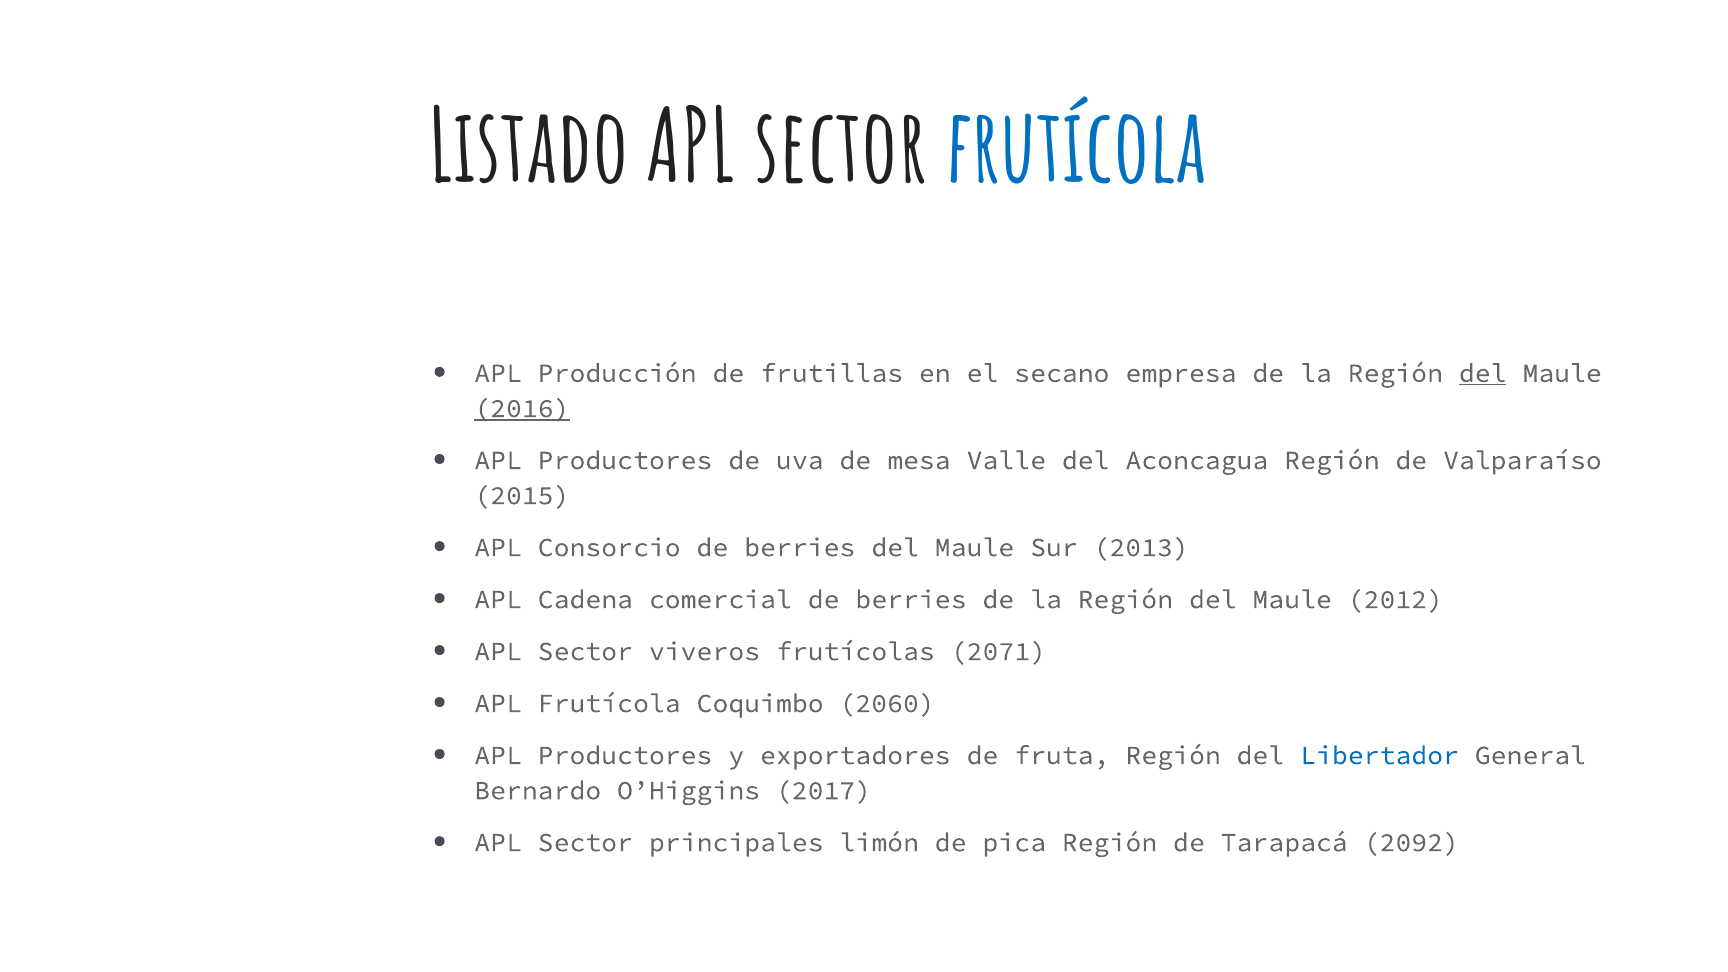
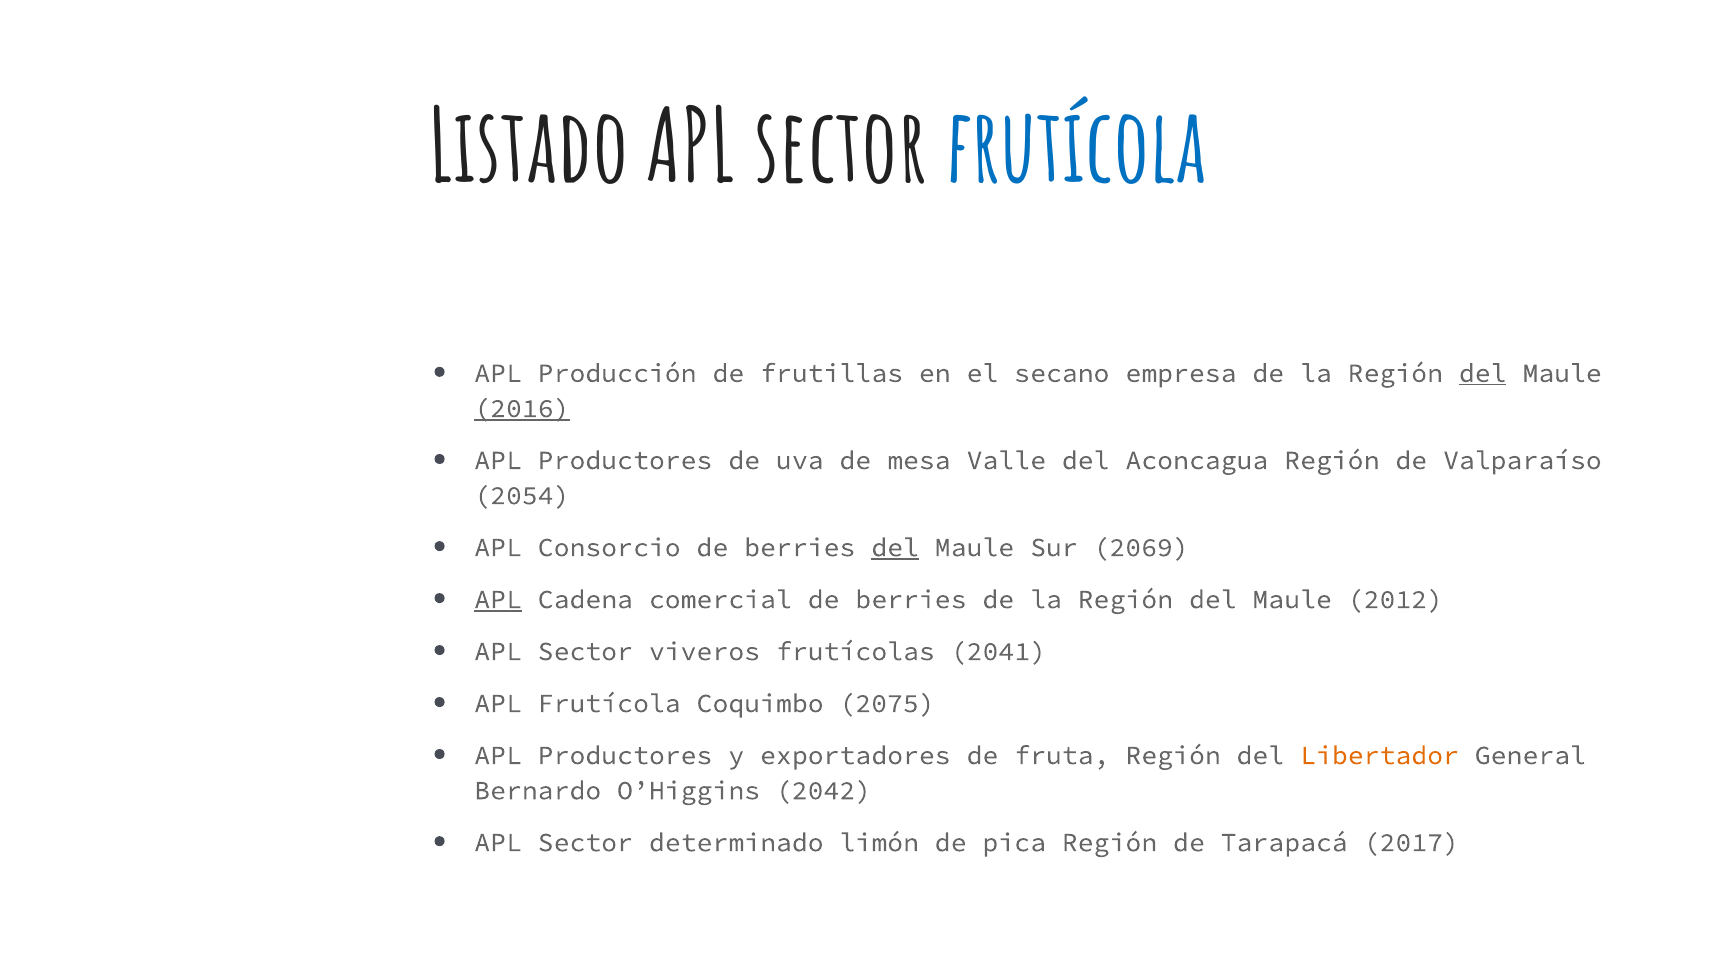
2015: 2015 -> 2054
del at (895, 548) underline: none -> present
2013: 2013 -> 2069
APL at (498, 599) underline: none -> present
2071: 2071 -> 2041
2060: 2060 -> 2075
Libertador colour: blue -> orange
2017: 2017 -> 2042
principales: principales -> determinado
2092: 2092 -> 2017
